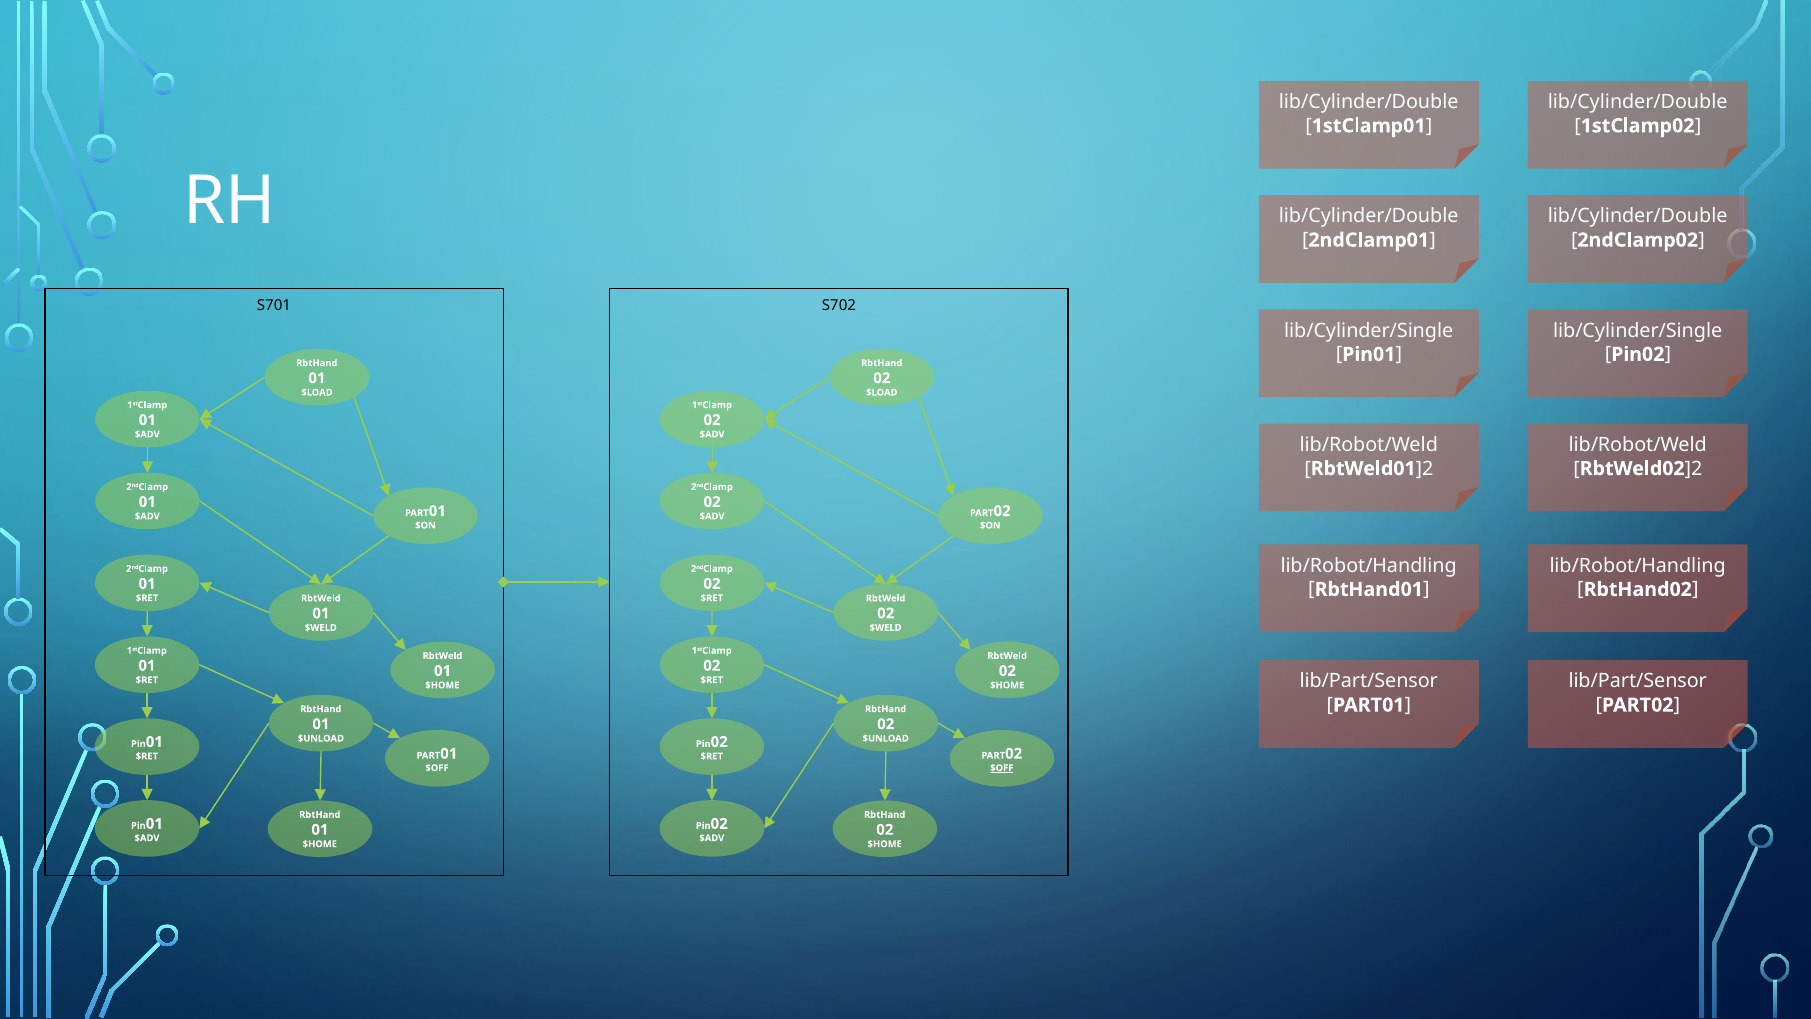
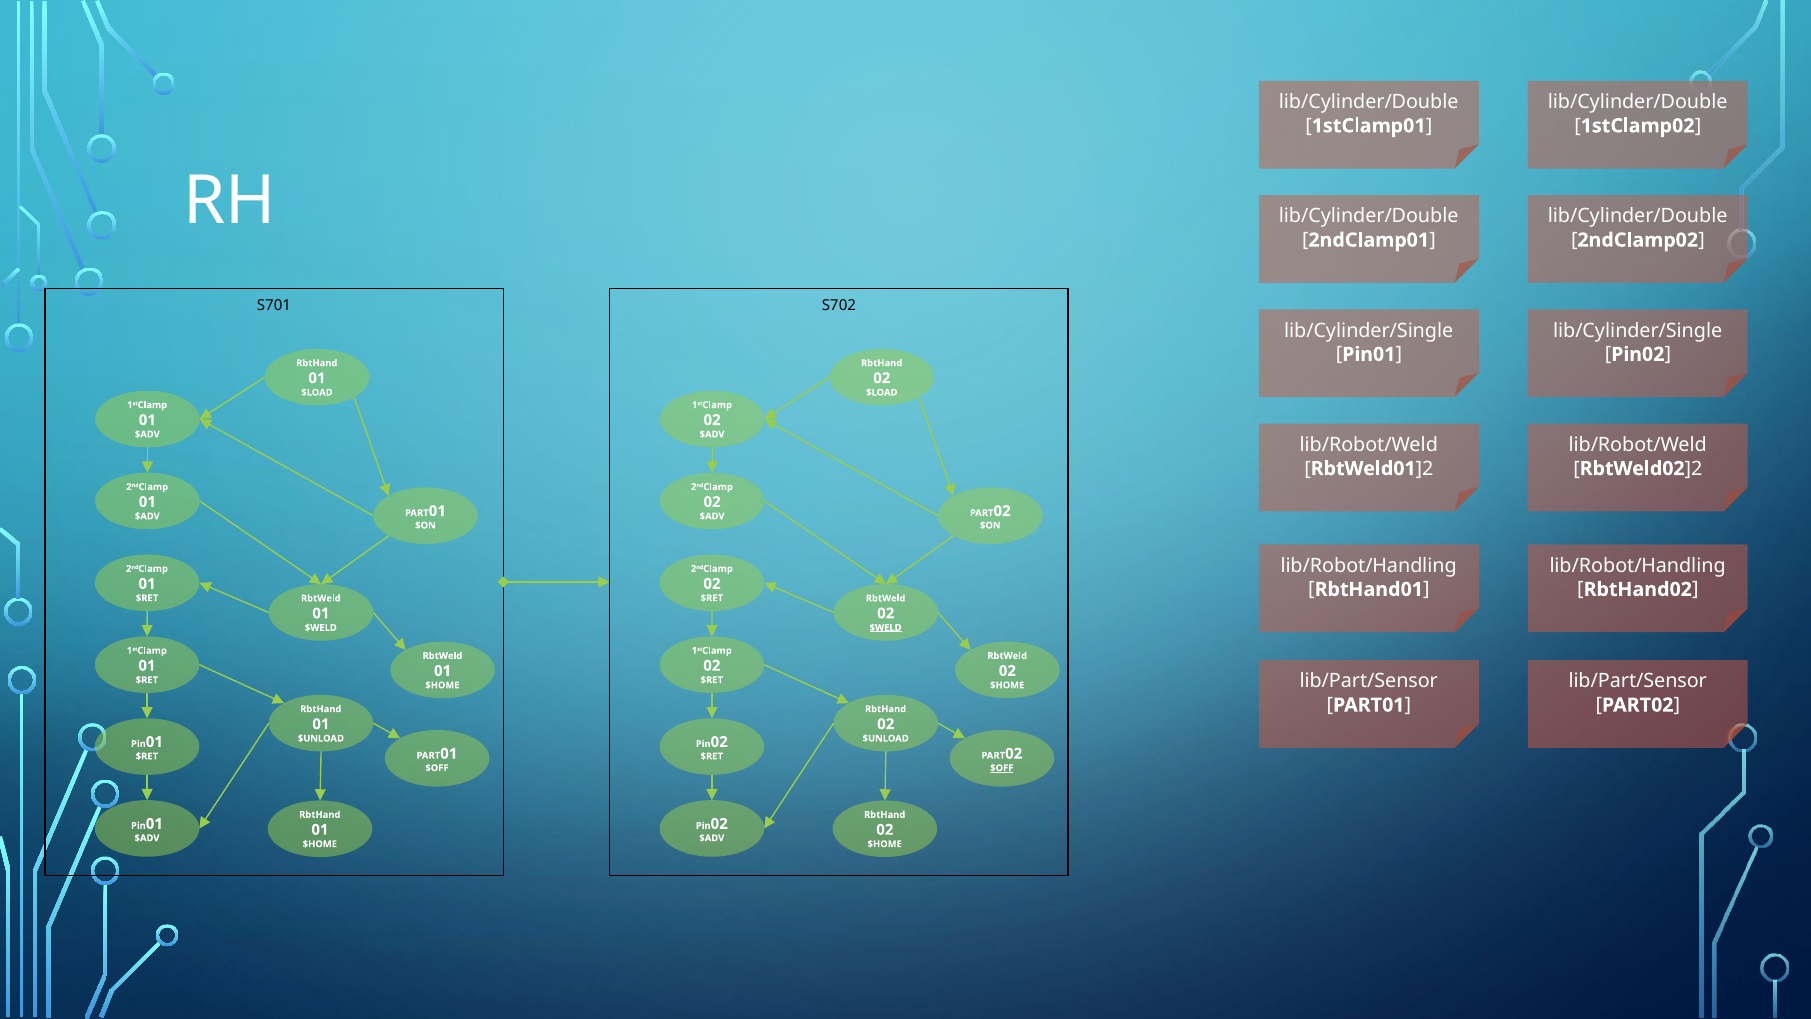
$WELD at (886, 628) underline: none -> present
